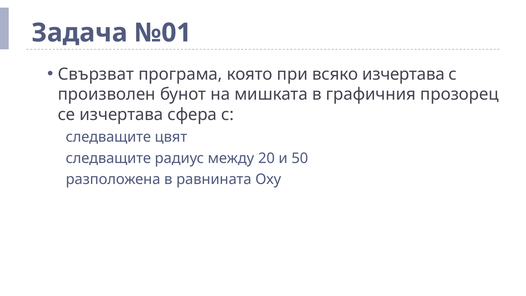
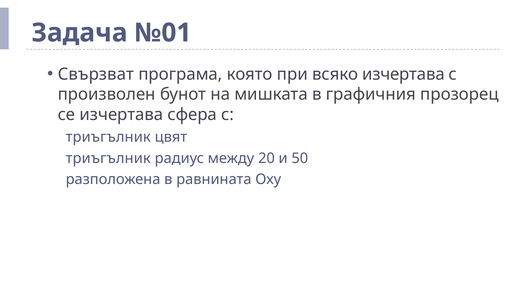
следващите at (108, 137): следващите -> триъгълник
следващите at (108, 158): следващите -> триъгълник
